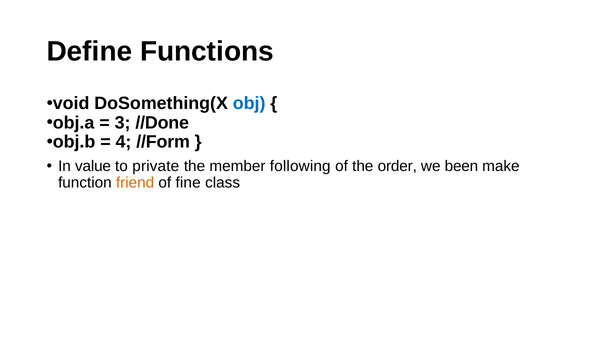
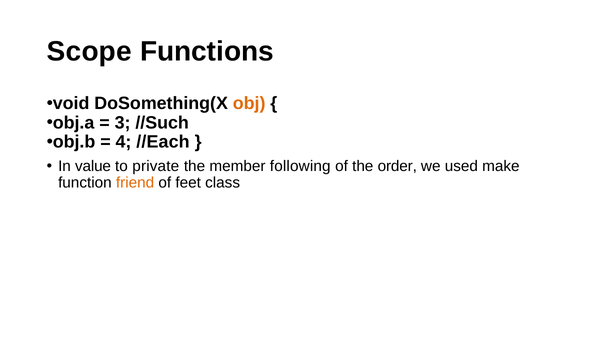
Define: Define -> Scope
obj colour: blue -> orange
//Done: //Done -> //Such
//Form: //Form -> //Each
been: been -> used
fine: fine -> feet
